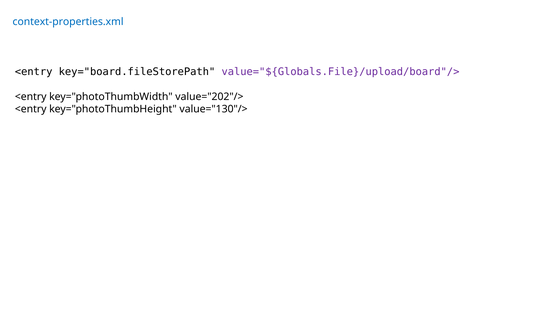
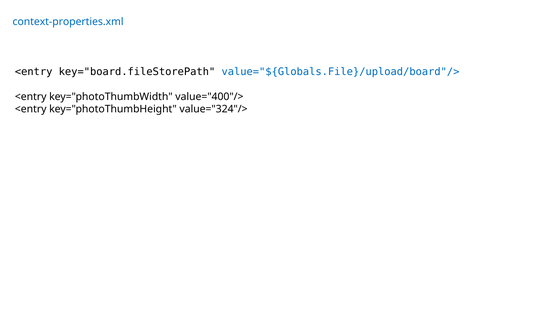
value="${Globals.File}/upload/board"/> colour: purple -> blue
value="202"/>: value="202"/> -> value="400"/>
value="130"/>: value="130"/> -> value="324"/>
